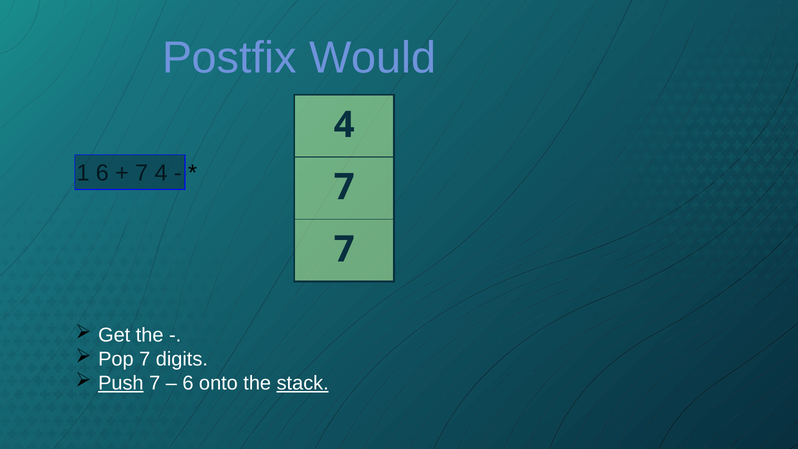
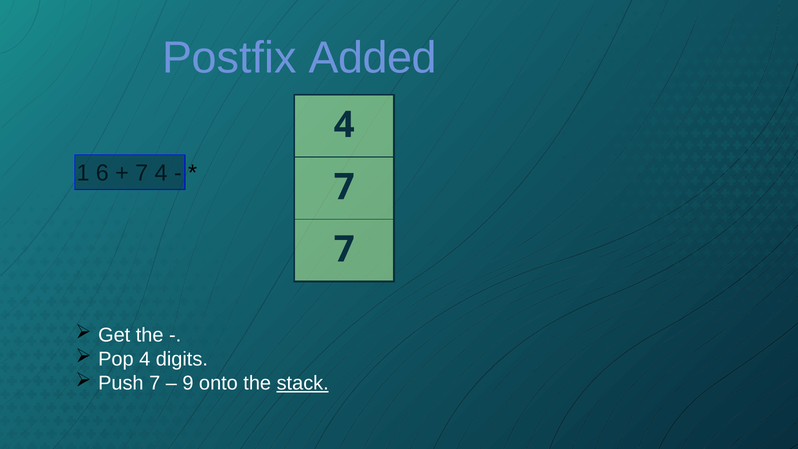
Would: Would -> Added
Pop 7: 7 -> 4
Push underline: present -> none
6 at (188, 383): 6 -> 9
